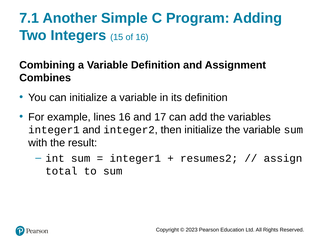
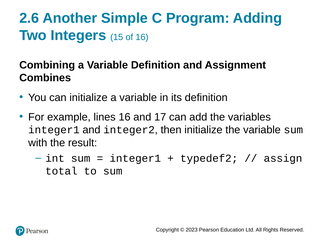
7.1: 7.1 -> 2.6
resumes2: resumes2 -> typedef2
